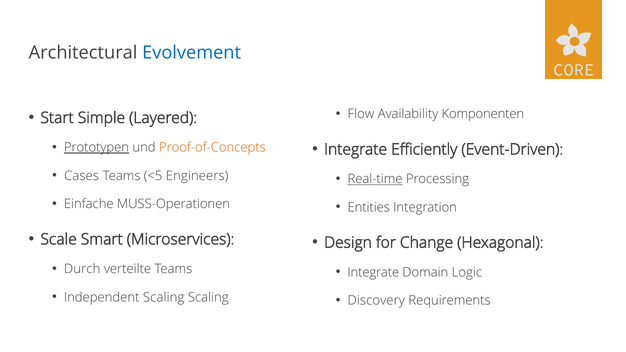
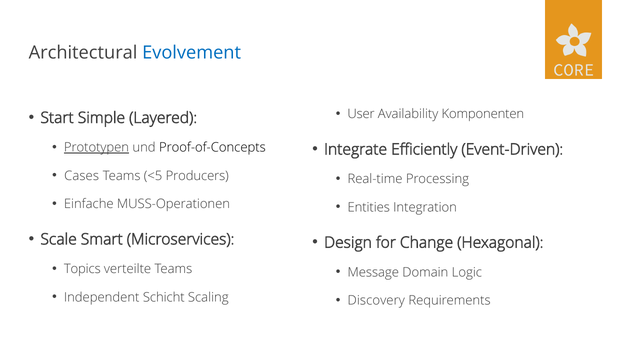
Flow: Flow -> User
Proof-of-Concepts colour: orange -> black
Engineers: Engineers -> Producers
Real-time underline: present -> none
Durch: Durch -> Topics
Integrate at (373, 272): Integrate -> Message
Independent Scaling: Scaling -> Schicht
